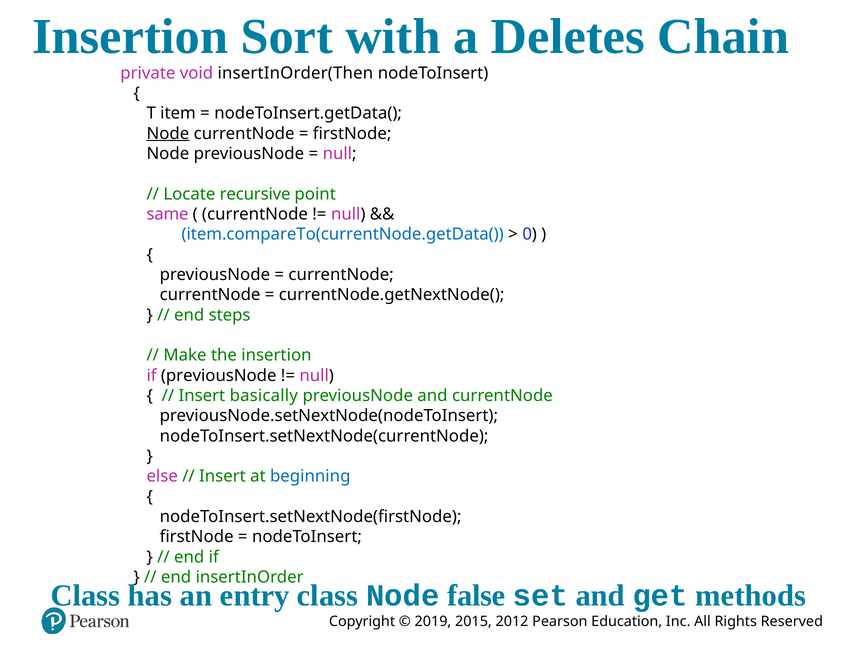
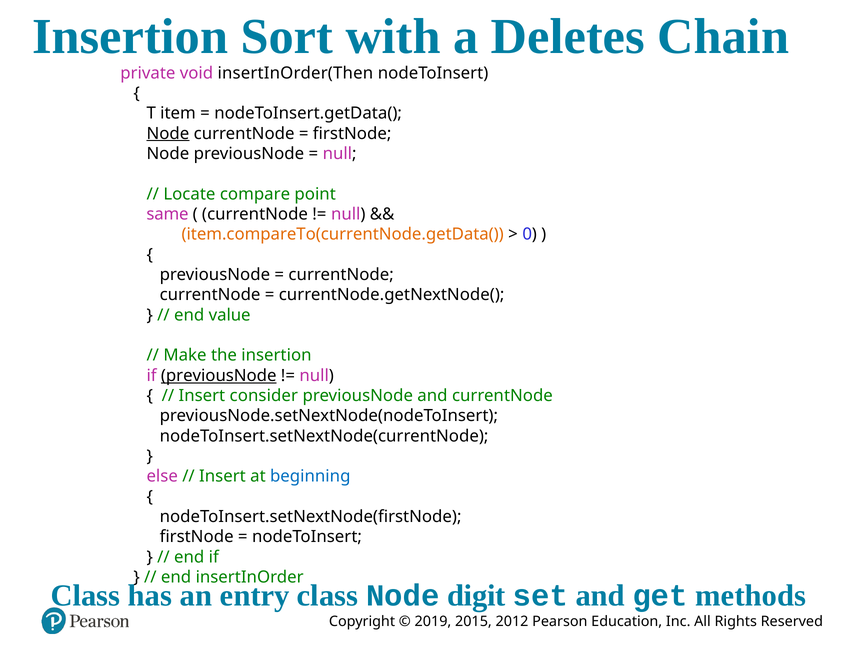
recursive: recursive -> compare
item.compareTo(currentNode.getData( colour: blue -> orange
steps: steps -> value
previousNode at (219, 376) underline: none -> present
basically: basically -> consider
false: false -> digit
